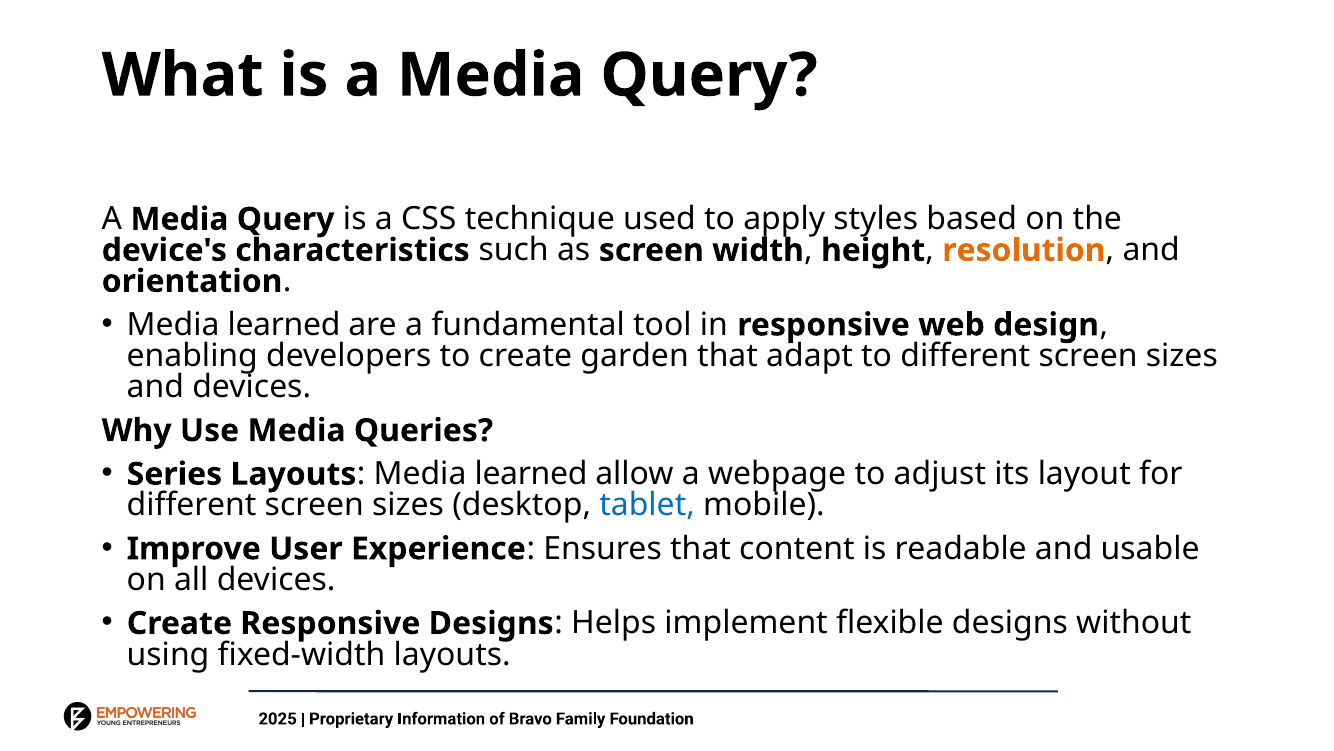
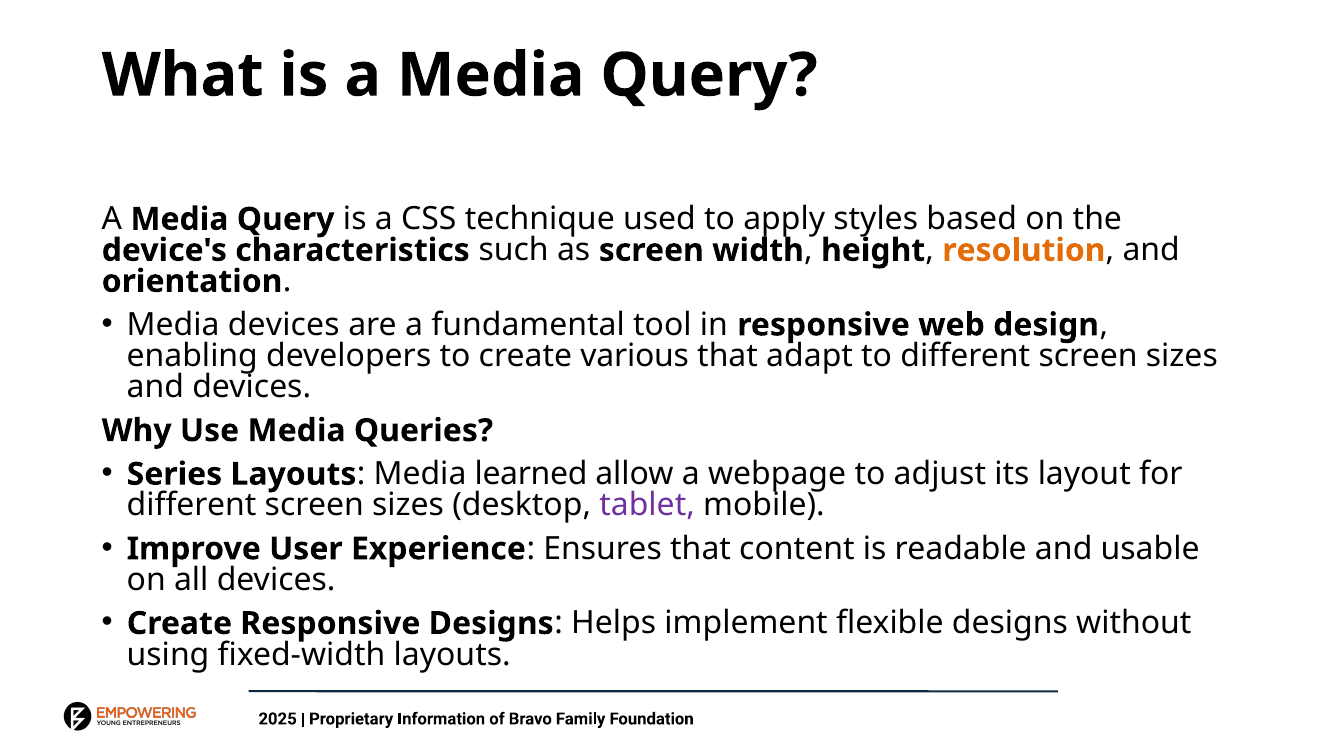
learned at (284, 325): learned -> devices
garden: garden -> various
tablet colour: blue -> purple
